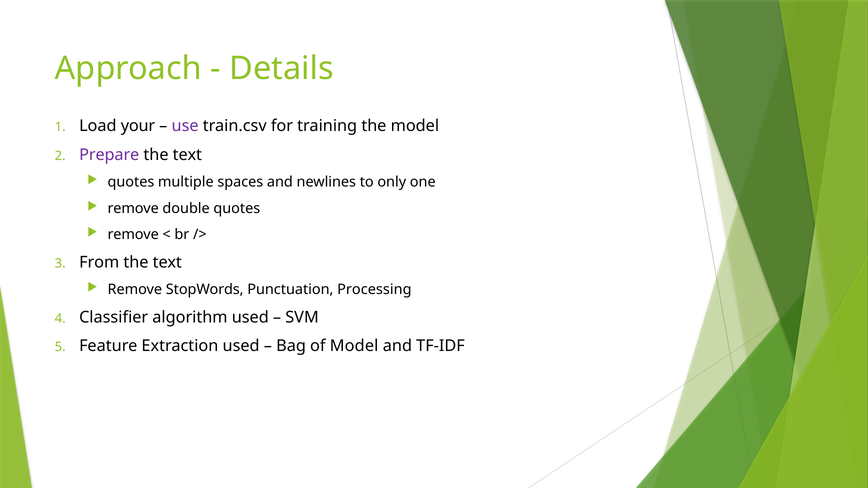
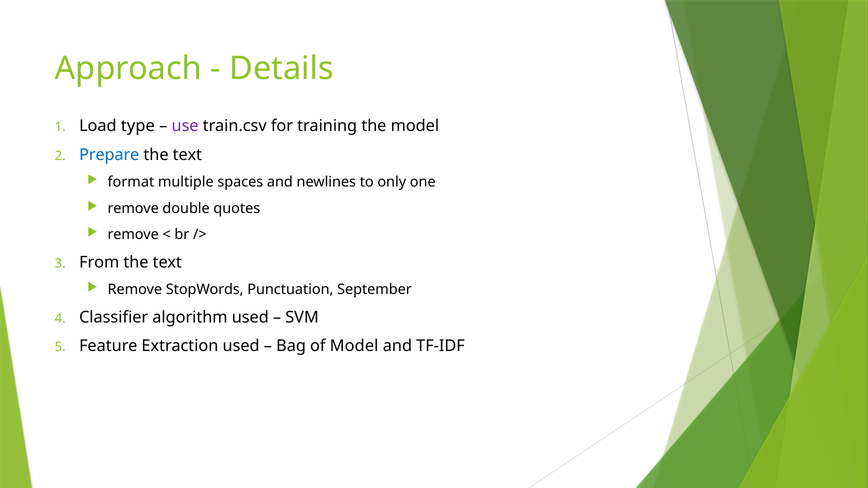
your: your -> type
Prepare colour: purple -> blue
quotes at (131, 182): quotes -> format
Processing: Processing -> September
